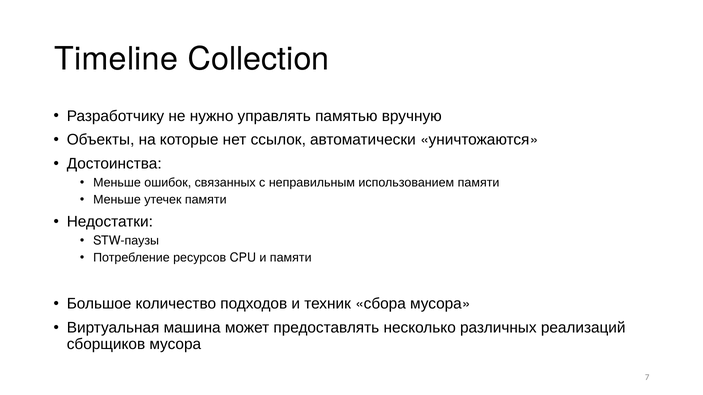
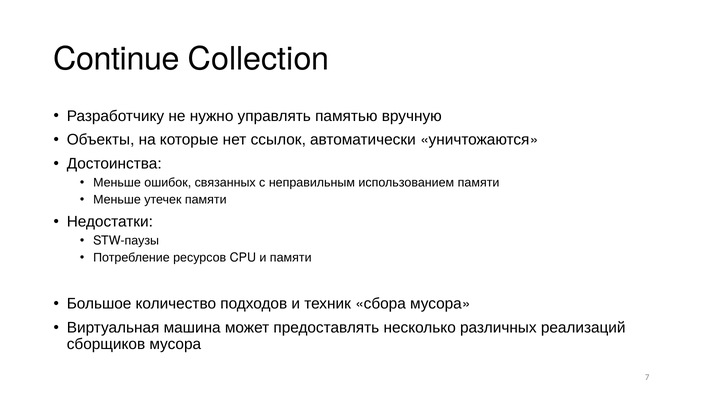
Timeline: Timeline -> Continue
